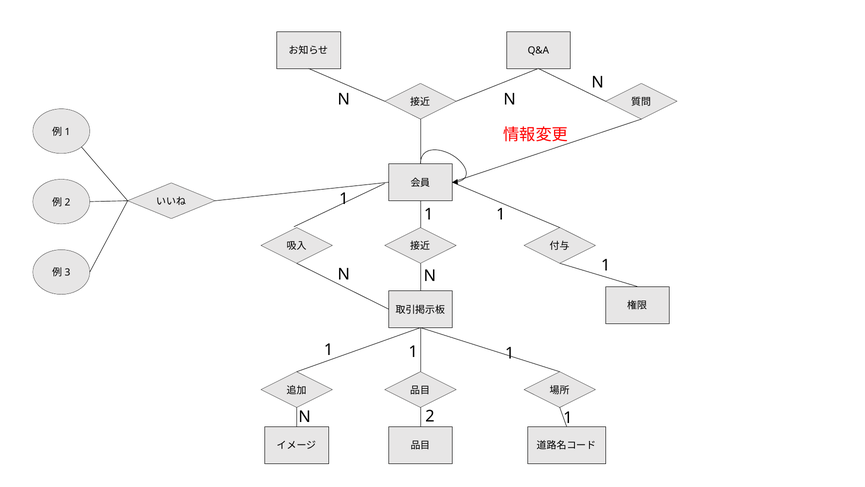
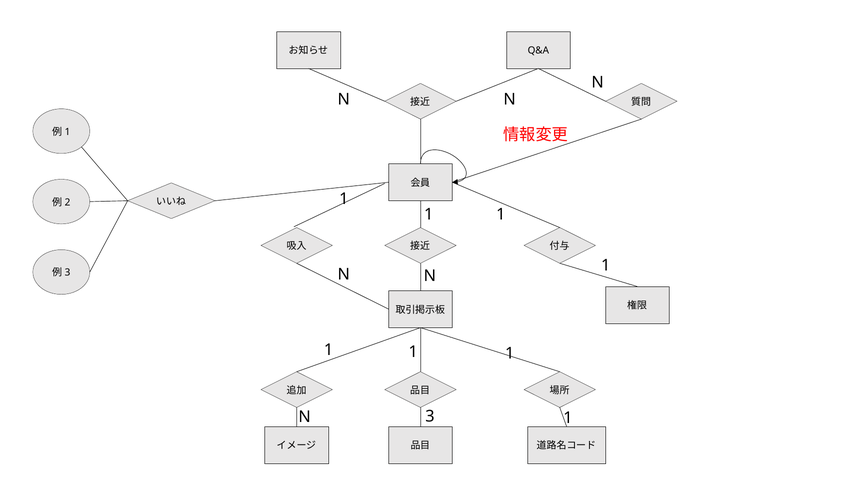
2: 2 -> 3
